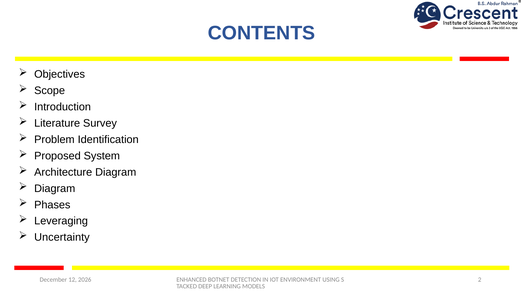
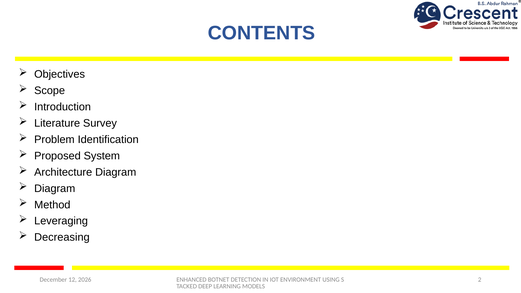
Phases: Phases -> Method
Uncertainty: Uncertainty -> Decreasing
